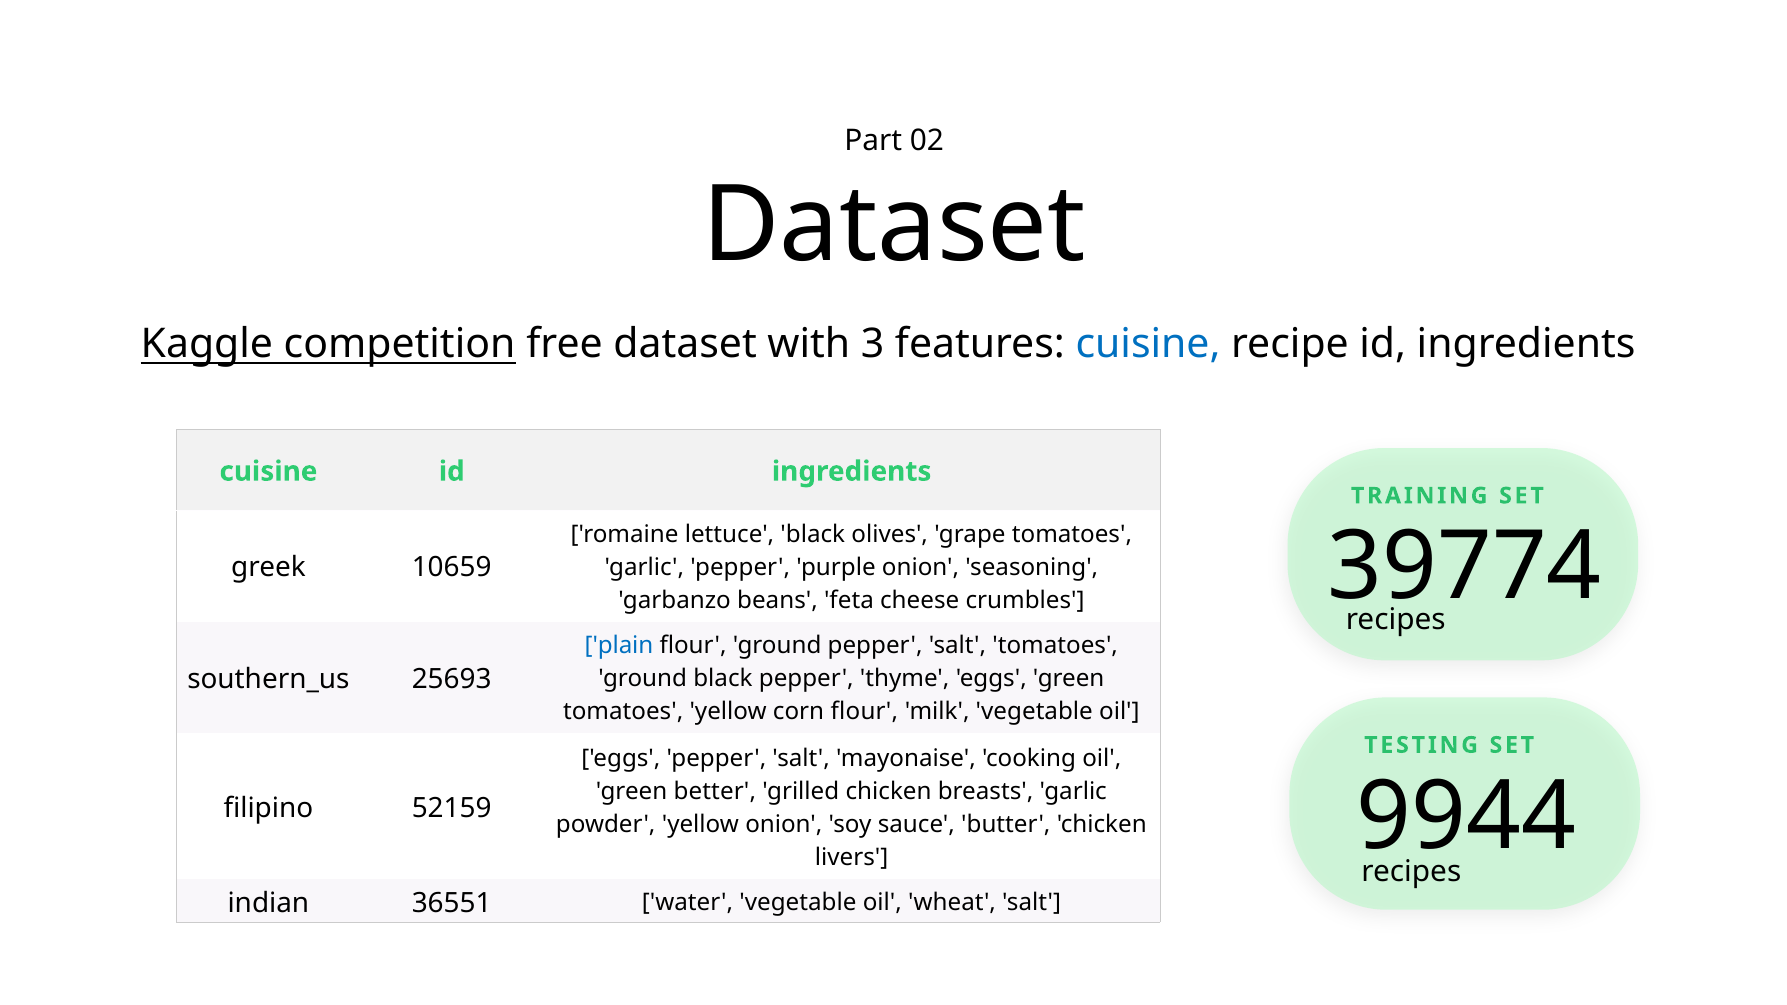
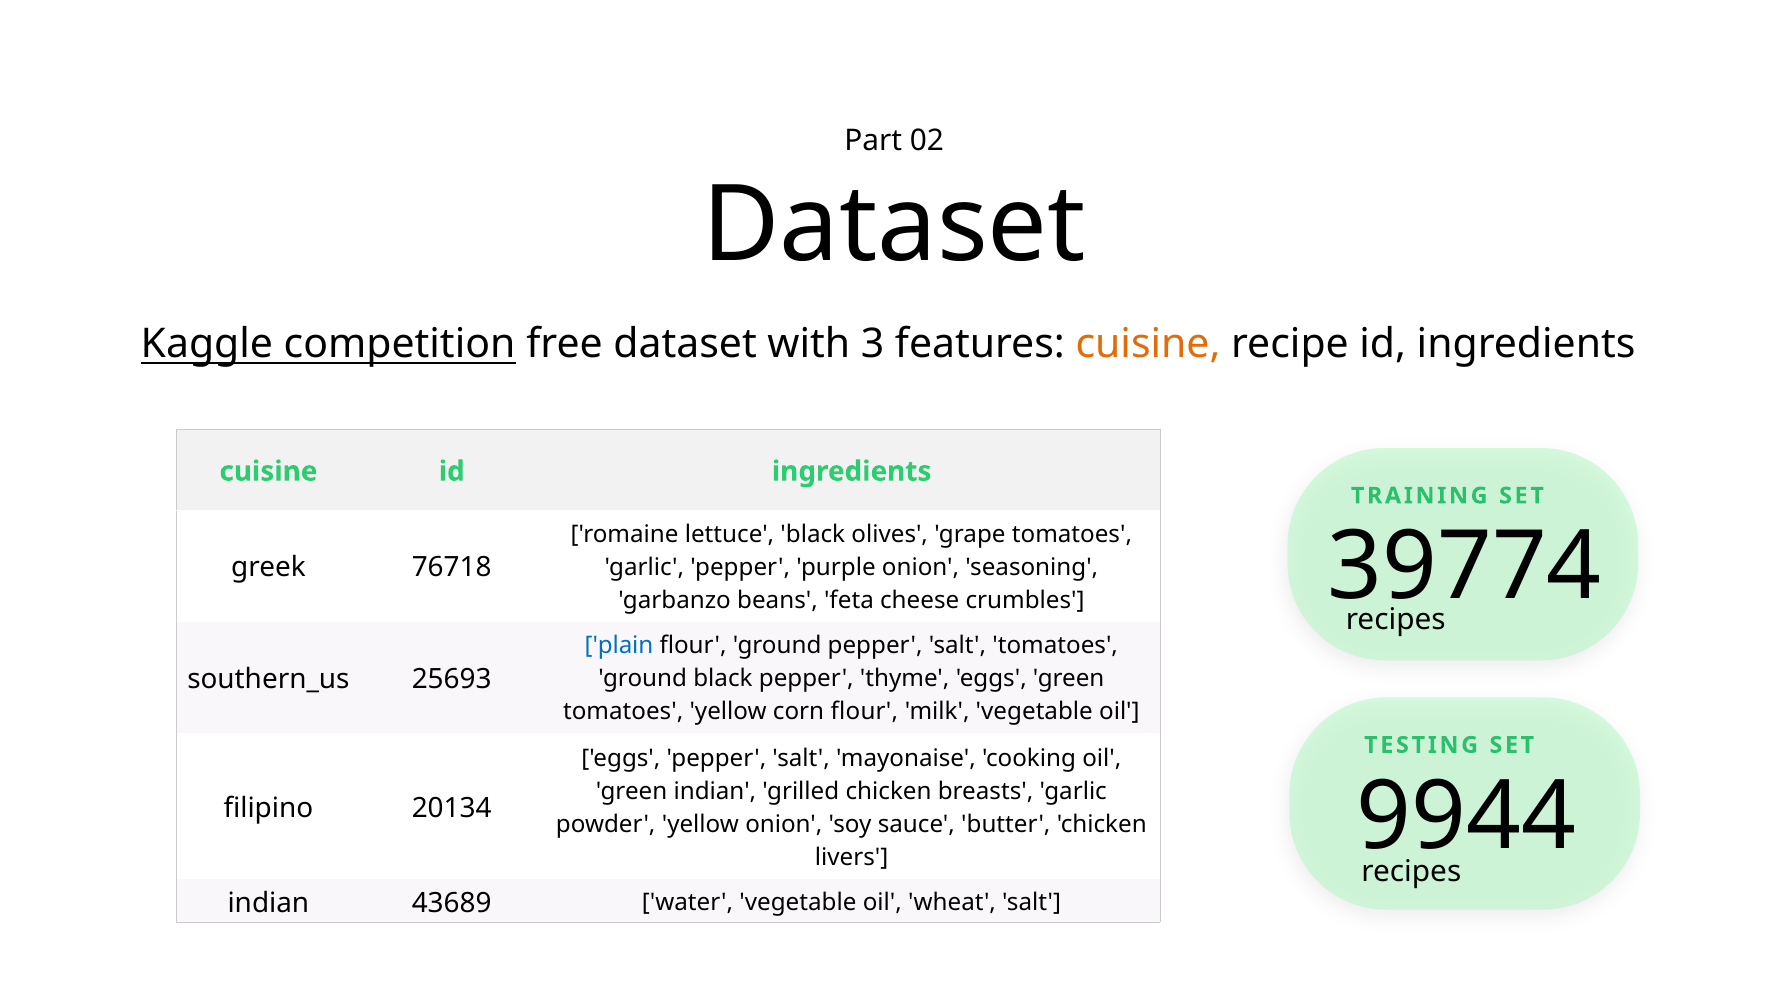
cuisine at (1148, 344) colour: blue -> orange
10659: 10659 -> 76718
green better: better -> indian
52159: 52159 -> 20134
36551: 36551 -> 43689
